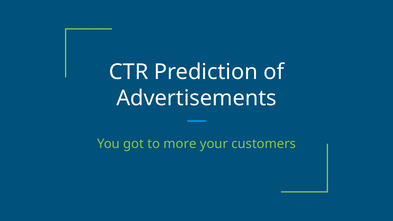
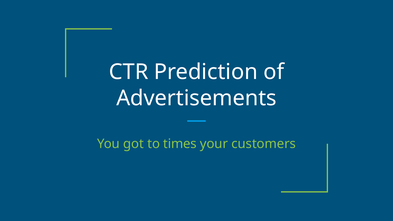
more: more -> times
